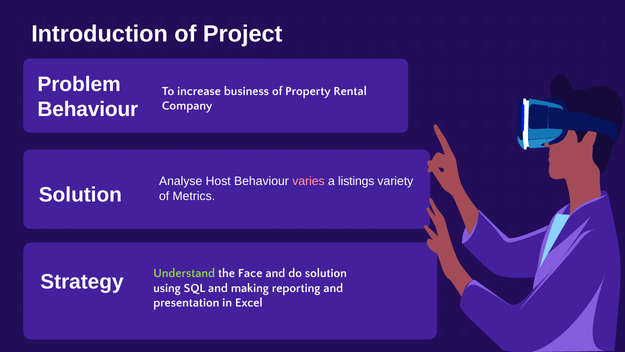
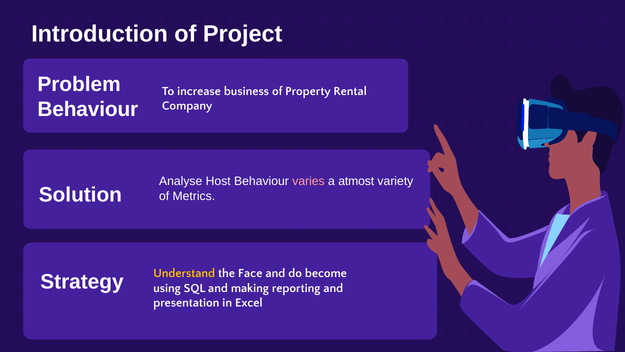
listings: listings -> atmost
Understand colour: light green -> yellow
do solution: solution -> become
